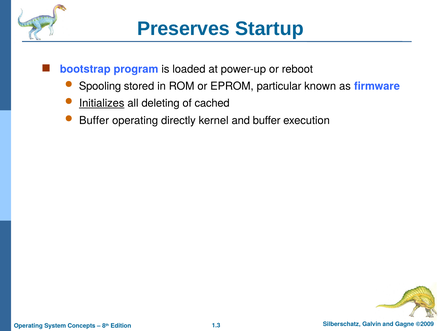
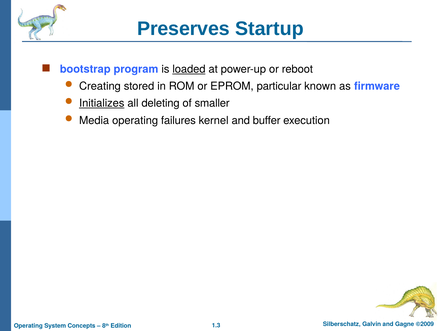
loaded underline: none -> present
Spooling: Spooling -> Creating
cached: cached -> smaller
Buffer at (94, 120): Buffer -> Media
directly: directly -> failures
